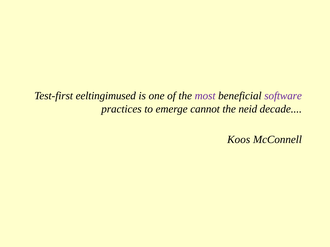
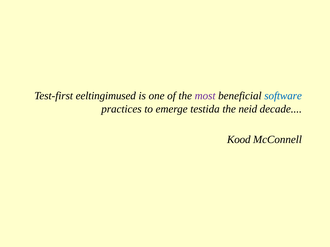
software colour: purple -> blue
cannot: cannot -> testida
Koos: Koos -> Kood
